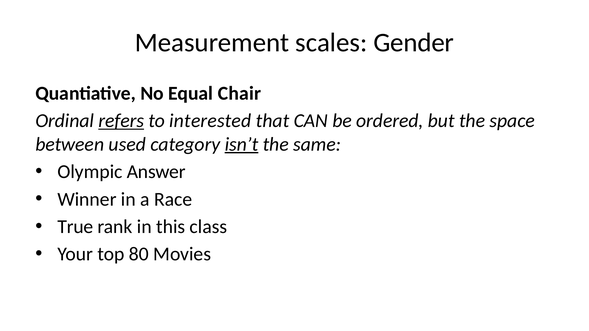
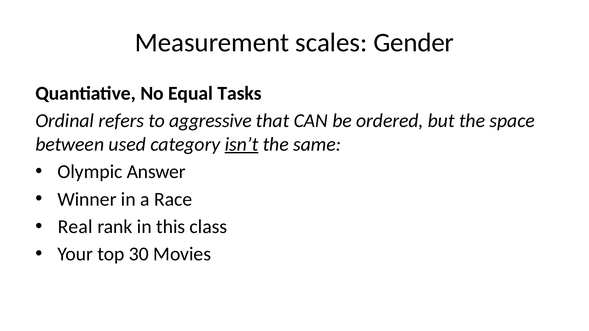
Chair: Chair -> Tasks
refers underline: present -> none
interested: interested -> aggressive
True: True -> Real
80: 80 -> 30
